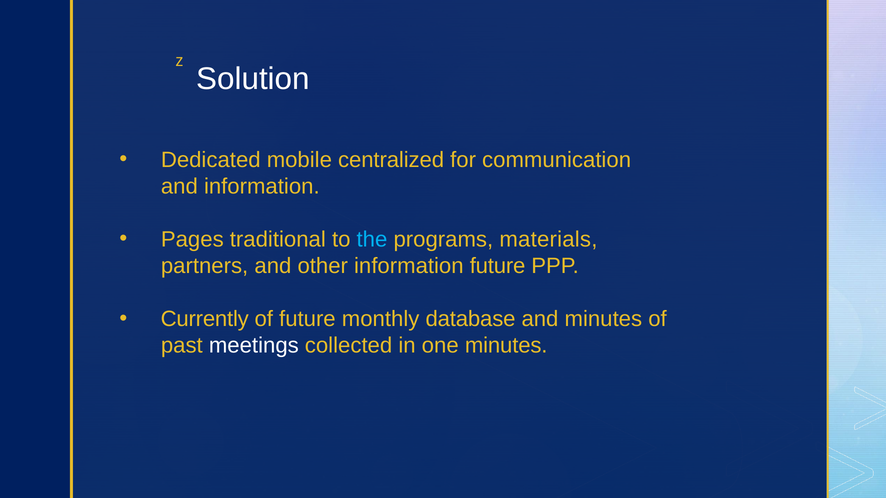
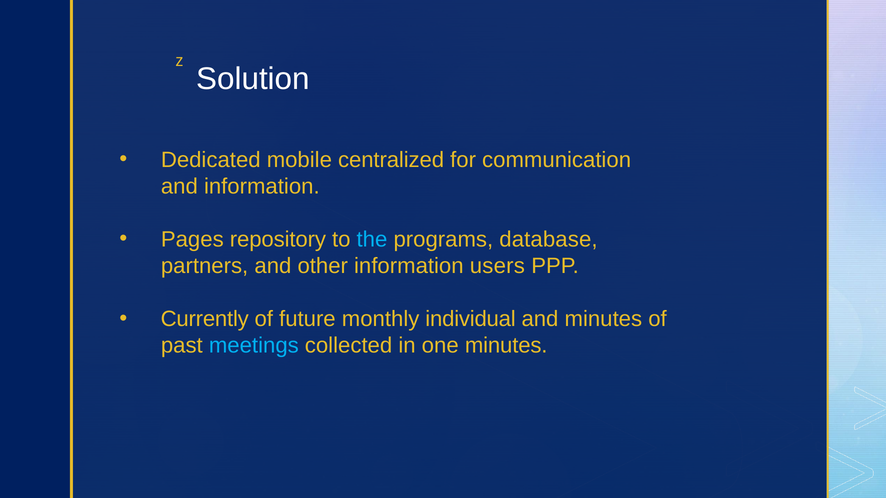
traditional: traditional -> repository
materials: materials -> database
information future: future -> users
database: database -> individual
meetings colour: white -> light blue
